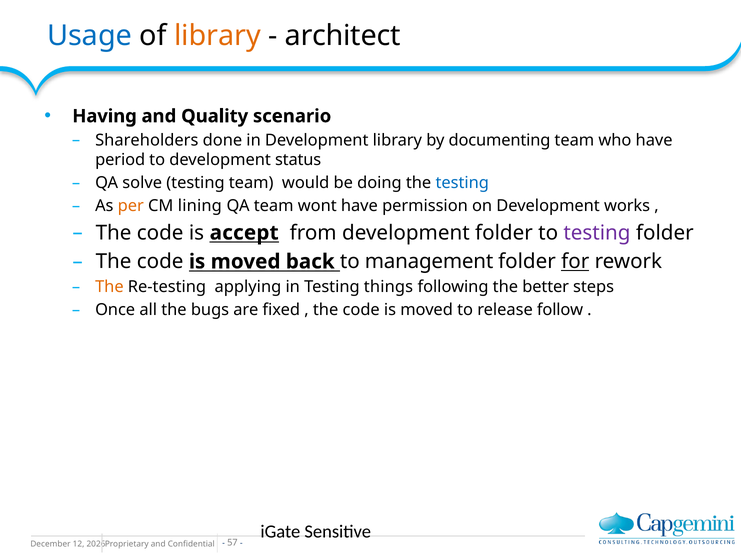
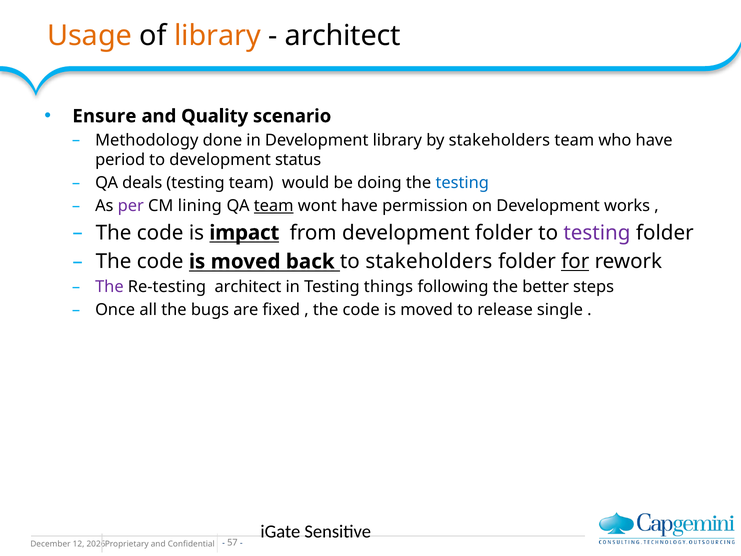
Usage colour: blue -> orange
Having: Having -> Ensure
Shareholders: Shareholders -> Methodology
by documenting: documenting -> stakeholders
solve: solve -> deals
per colour: orange -> purple
team at (274, 206) underline: none -> present
accept: accept -> impact
to management: management -> stakeholders
The at (109, 287) colour: orange -> purple
Re-testing applying: applying -> architect
follow: follow -> single
